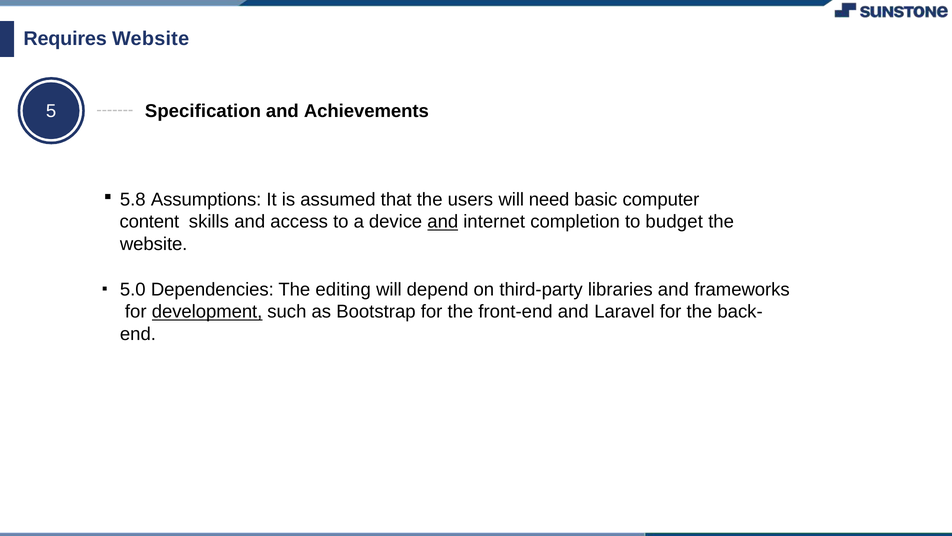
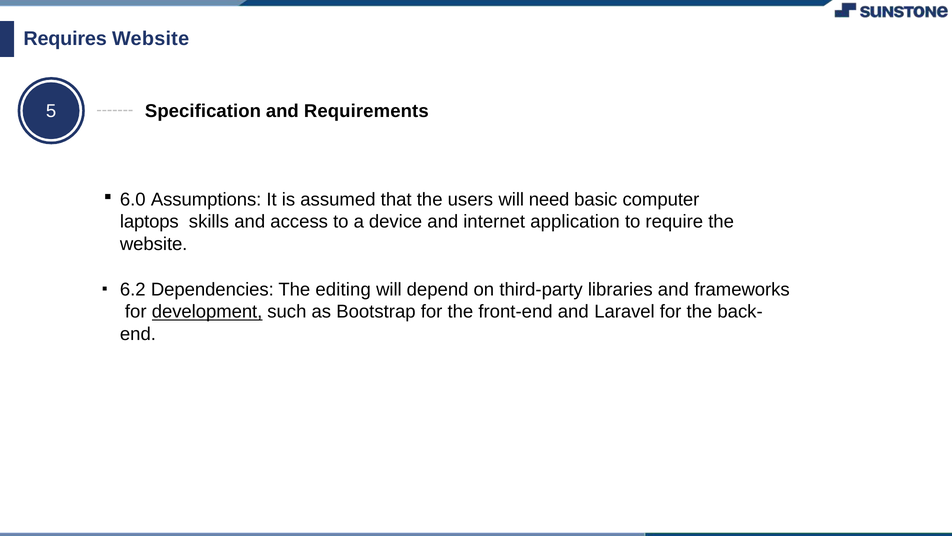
Achievements: Achievements -> Requirements
5.8: 5.8 -> 6.0
content: content -> laptops
and at (443, 222) underline: present -> none
completion: completion -> application
budget: budget -> require
5.0: 5.0 -> 6.2
